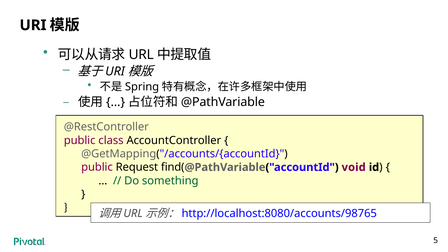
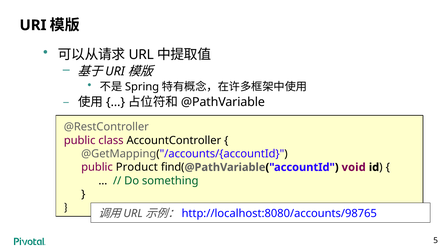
Request: Request -> Product
